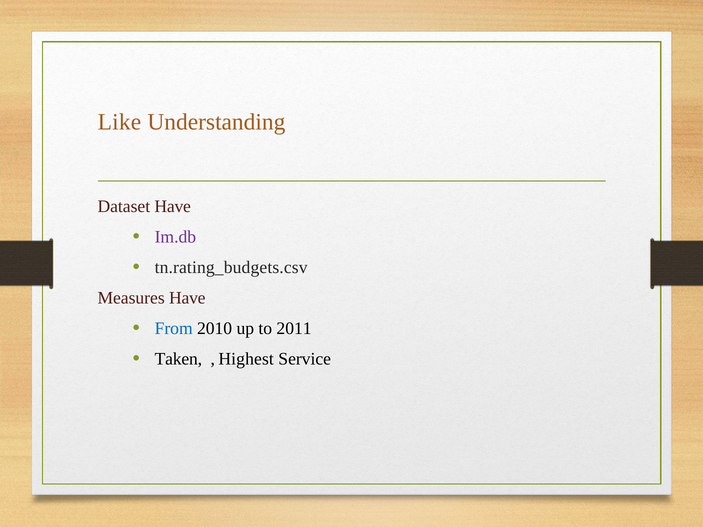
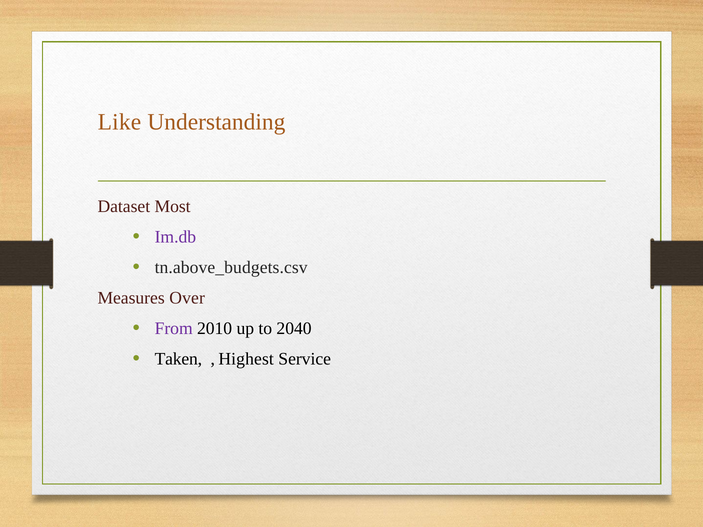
Dataset Have: Have -> Most
tn.rating_budgets.csv: tn.rating_budgets.csv -> tn.above_budgets.csv
Measures Have: Have -> Over
From colour: blue -> purple
2011: 2011 -> 2040
